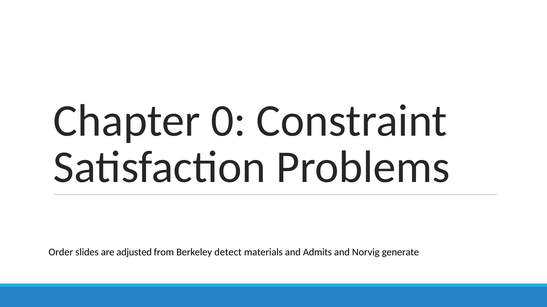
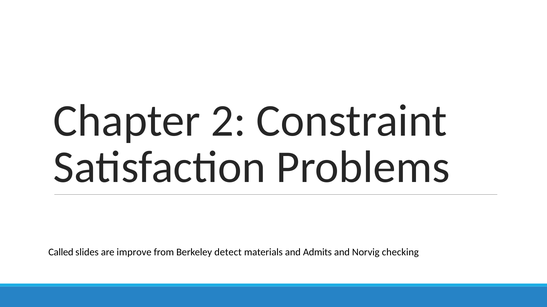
0: 0 -> 2
Order: Order -> Called
adjusted: adjusted -> improve
generate: generate -> checking
